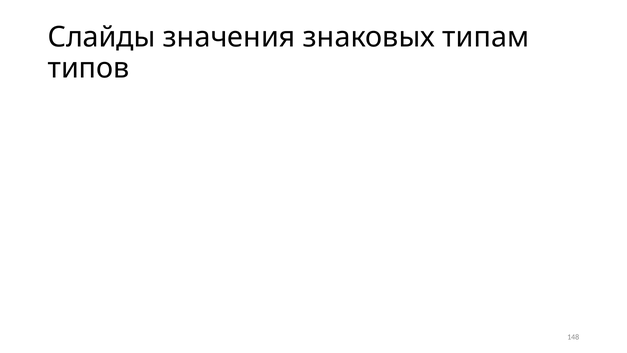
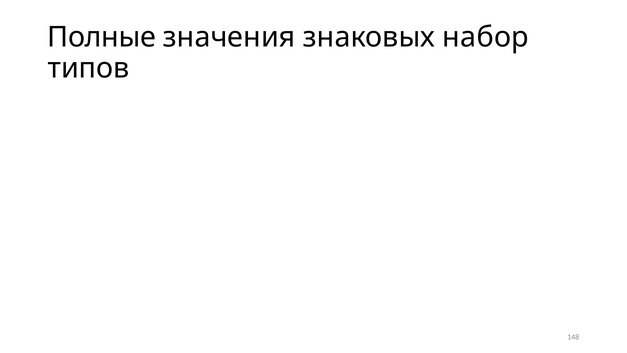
Слайды: Слайды -> Полные
типам: типам -> набор
